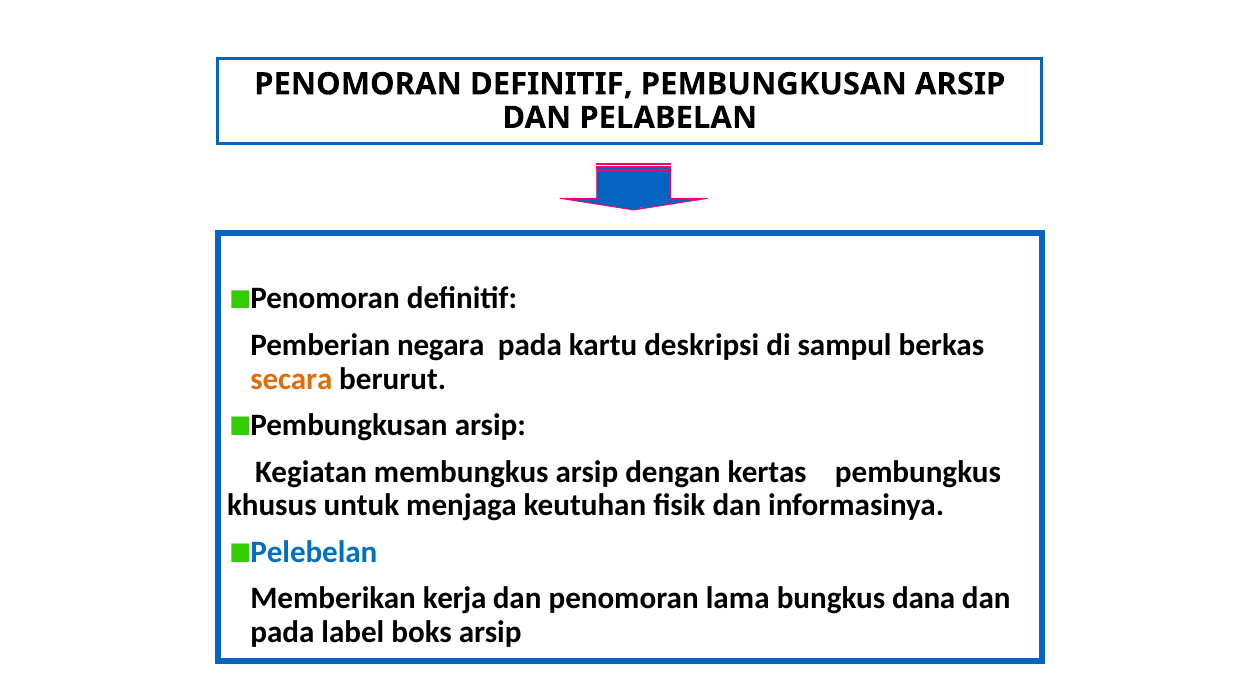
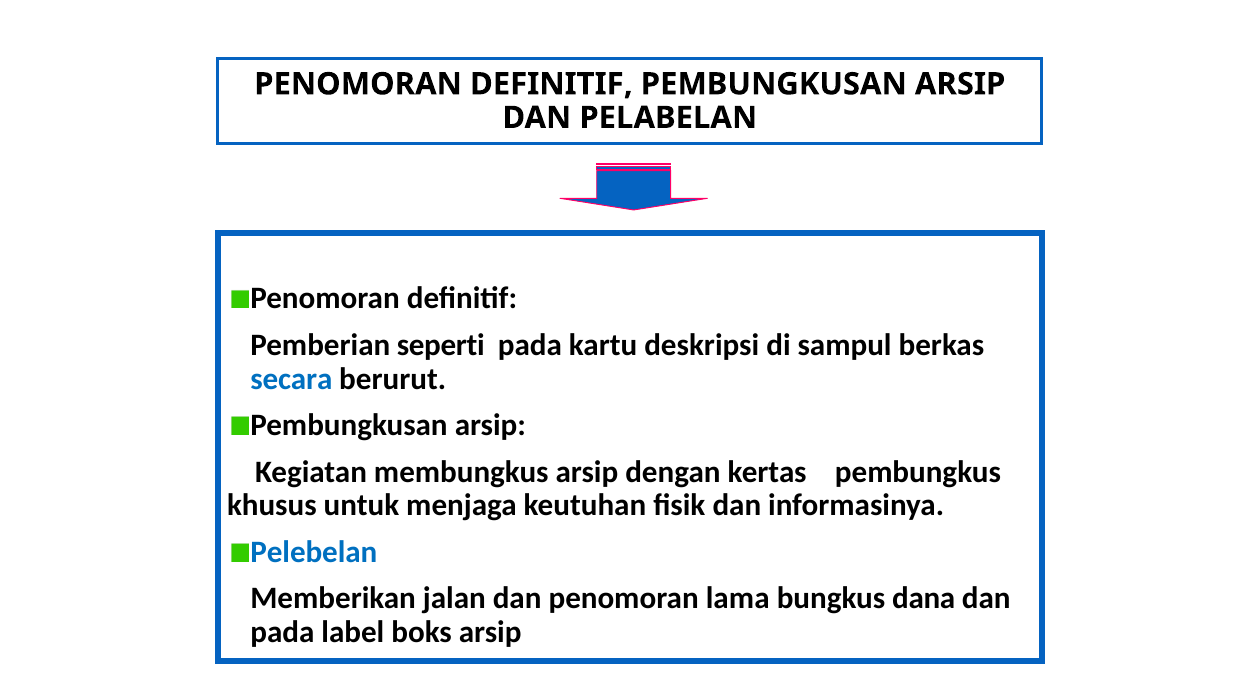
negara: negara -> seperti
secara colour: orange -> blue
kerja: kerja -> jalan
